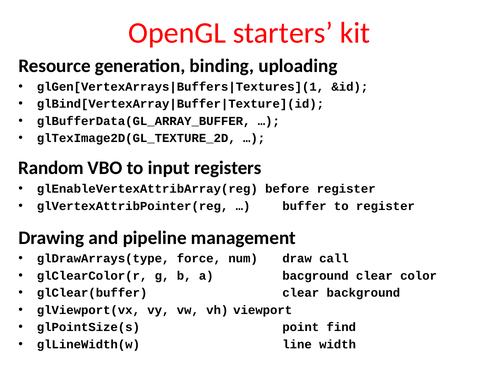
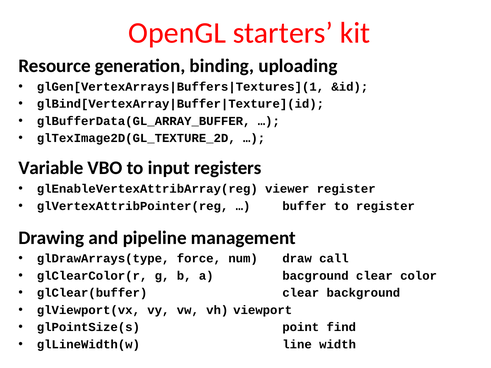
Random: Random -> Variable
before: before -> viewer
